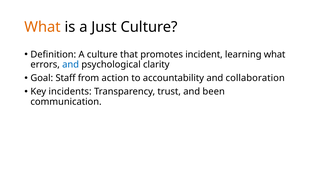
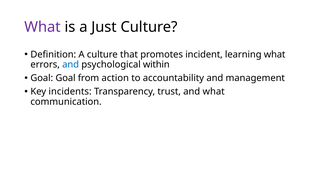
What at (43, 27) colour: orange -> purple
clarity: clarity -> within
Goal Staff: Staff -> Goal
collaboration: collaboration -> management
and been: been -> what
